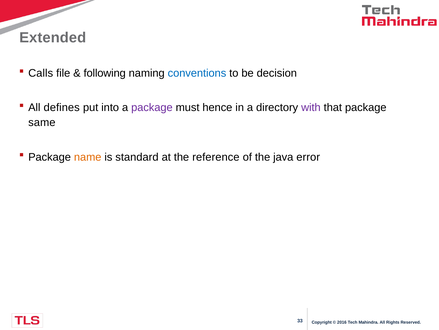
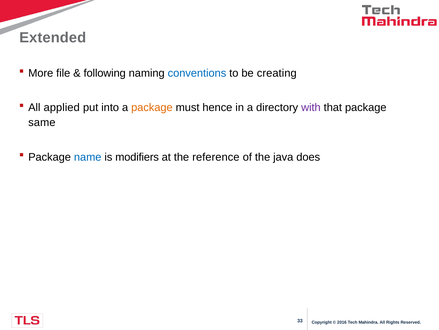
Calls: Calls -> More
decision: decision -> creating
defines: defines -> applied
package at (152, 107) colour: purple -> orange
name colour: orange -> blue
standard: standard -> modifiers
error: error -> does
